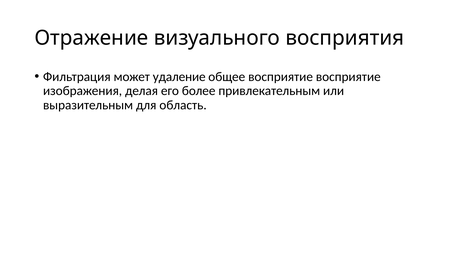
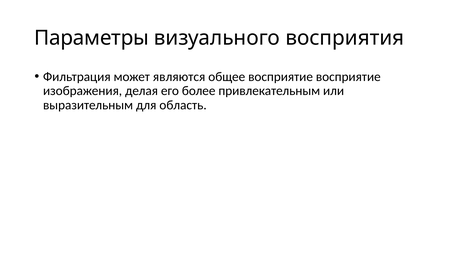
Отражение: Отражение -> Параметры
удаление: удаление -> являются
